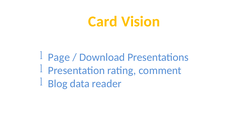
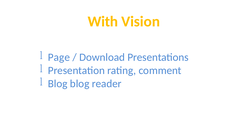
Card: Card -> With
Blog data: data -> blog
